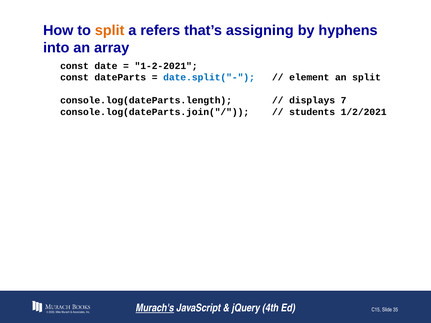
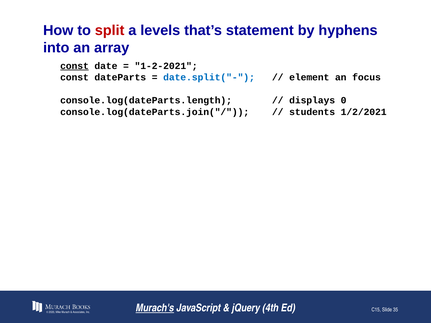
split at (110, 31) colour: orange -> red
refers: refers -> levels
assigning: assigning -> statement
const at (75, 66) underline: none -> present
an split: split -> focus
7: 7 -> 0
